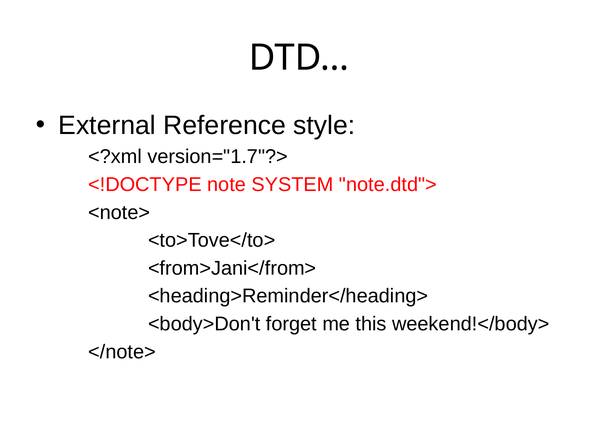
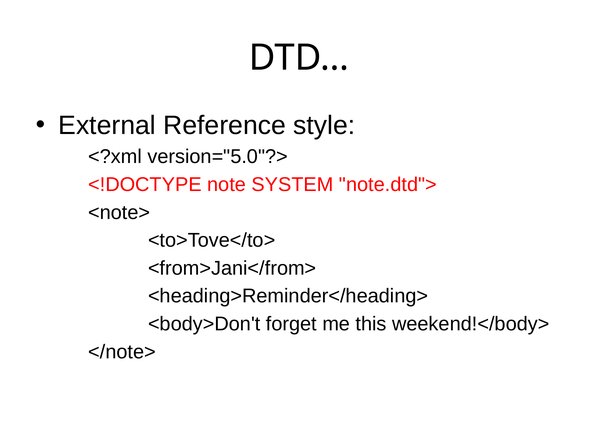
version="1.7"?>: version="1.7"?> -> version="5.0"?>
